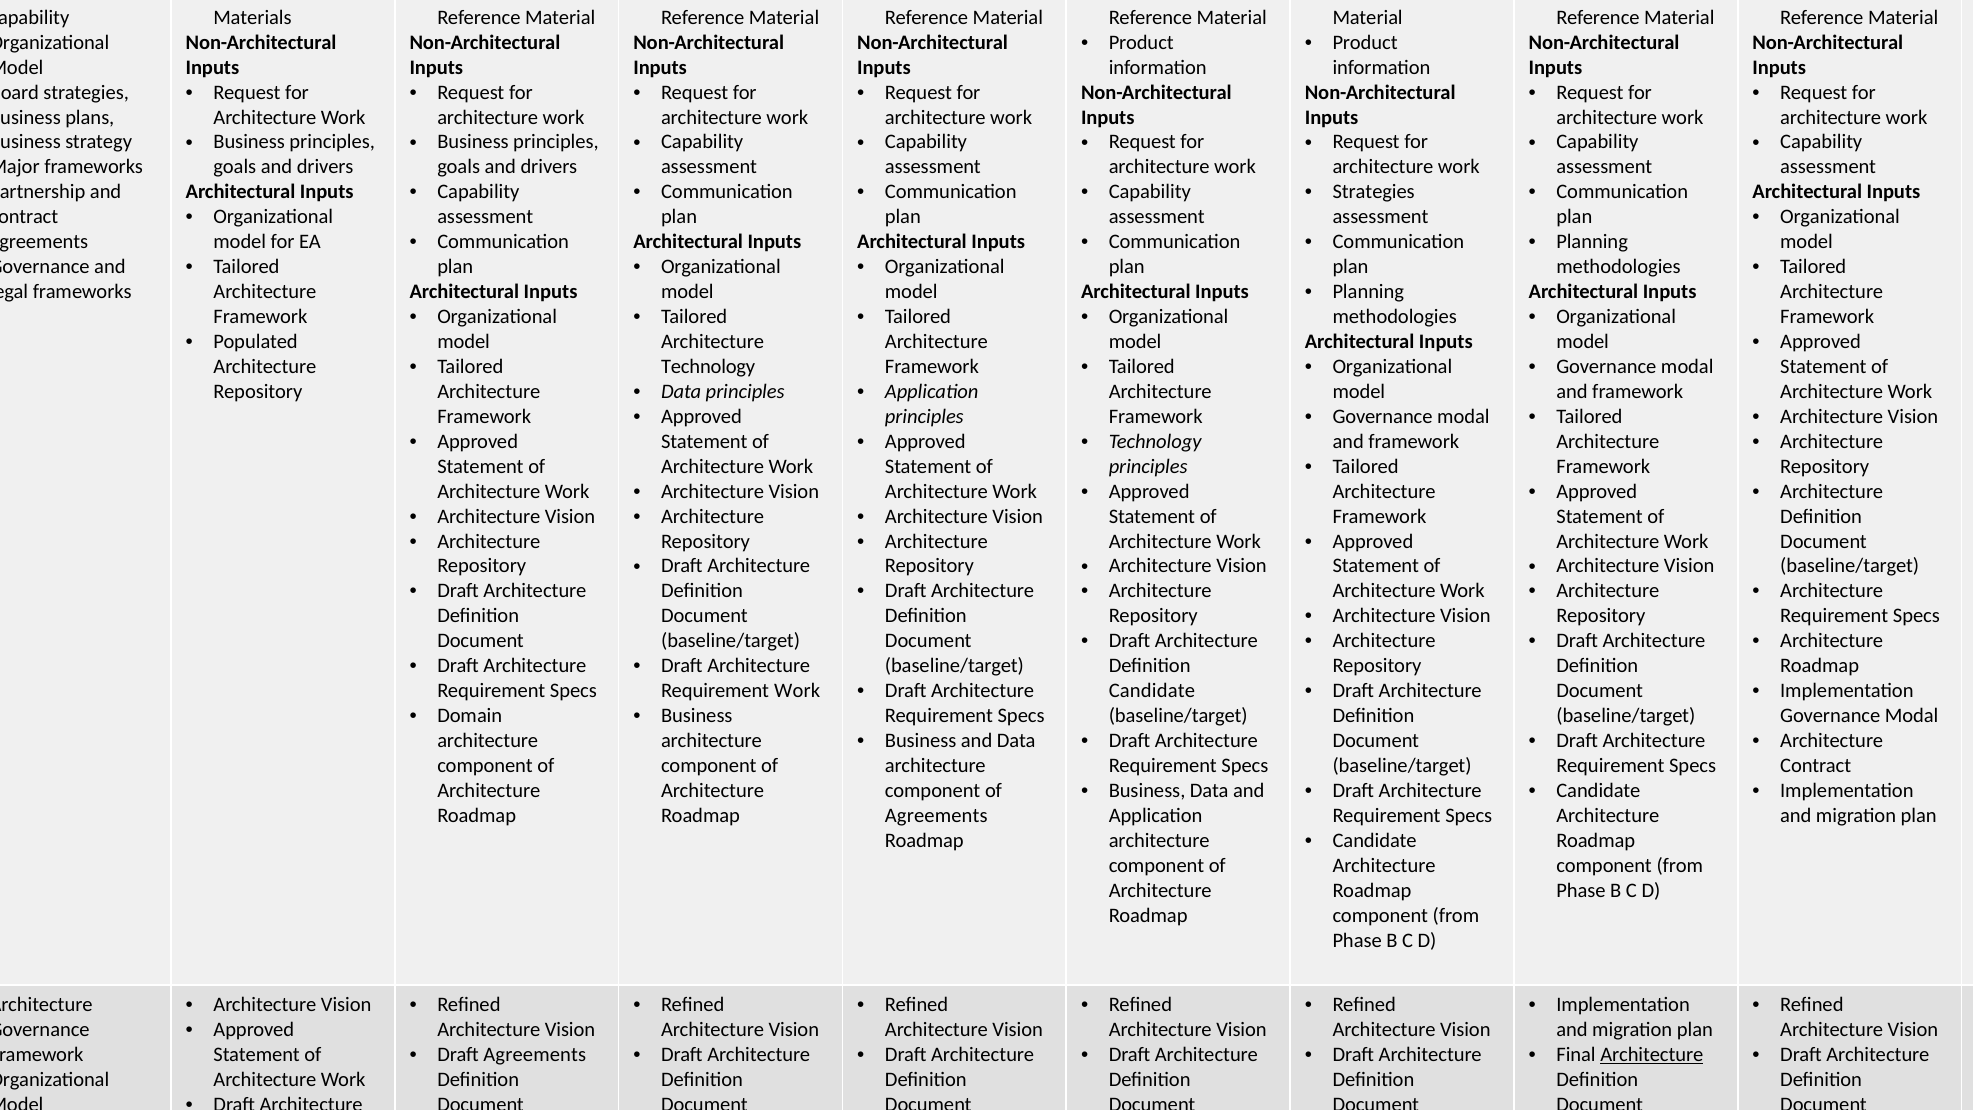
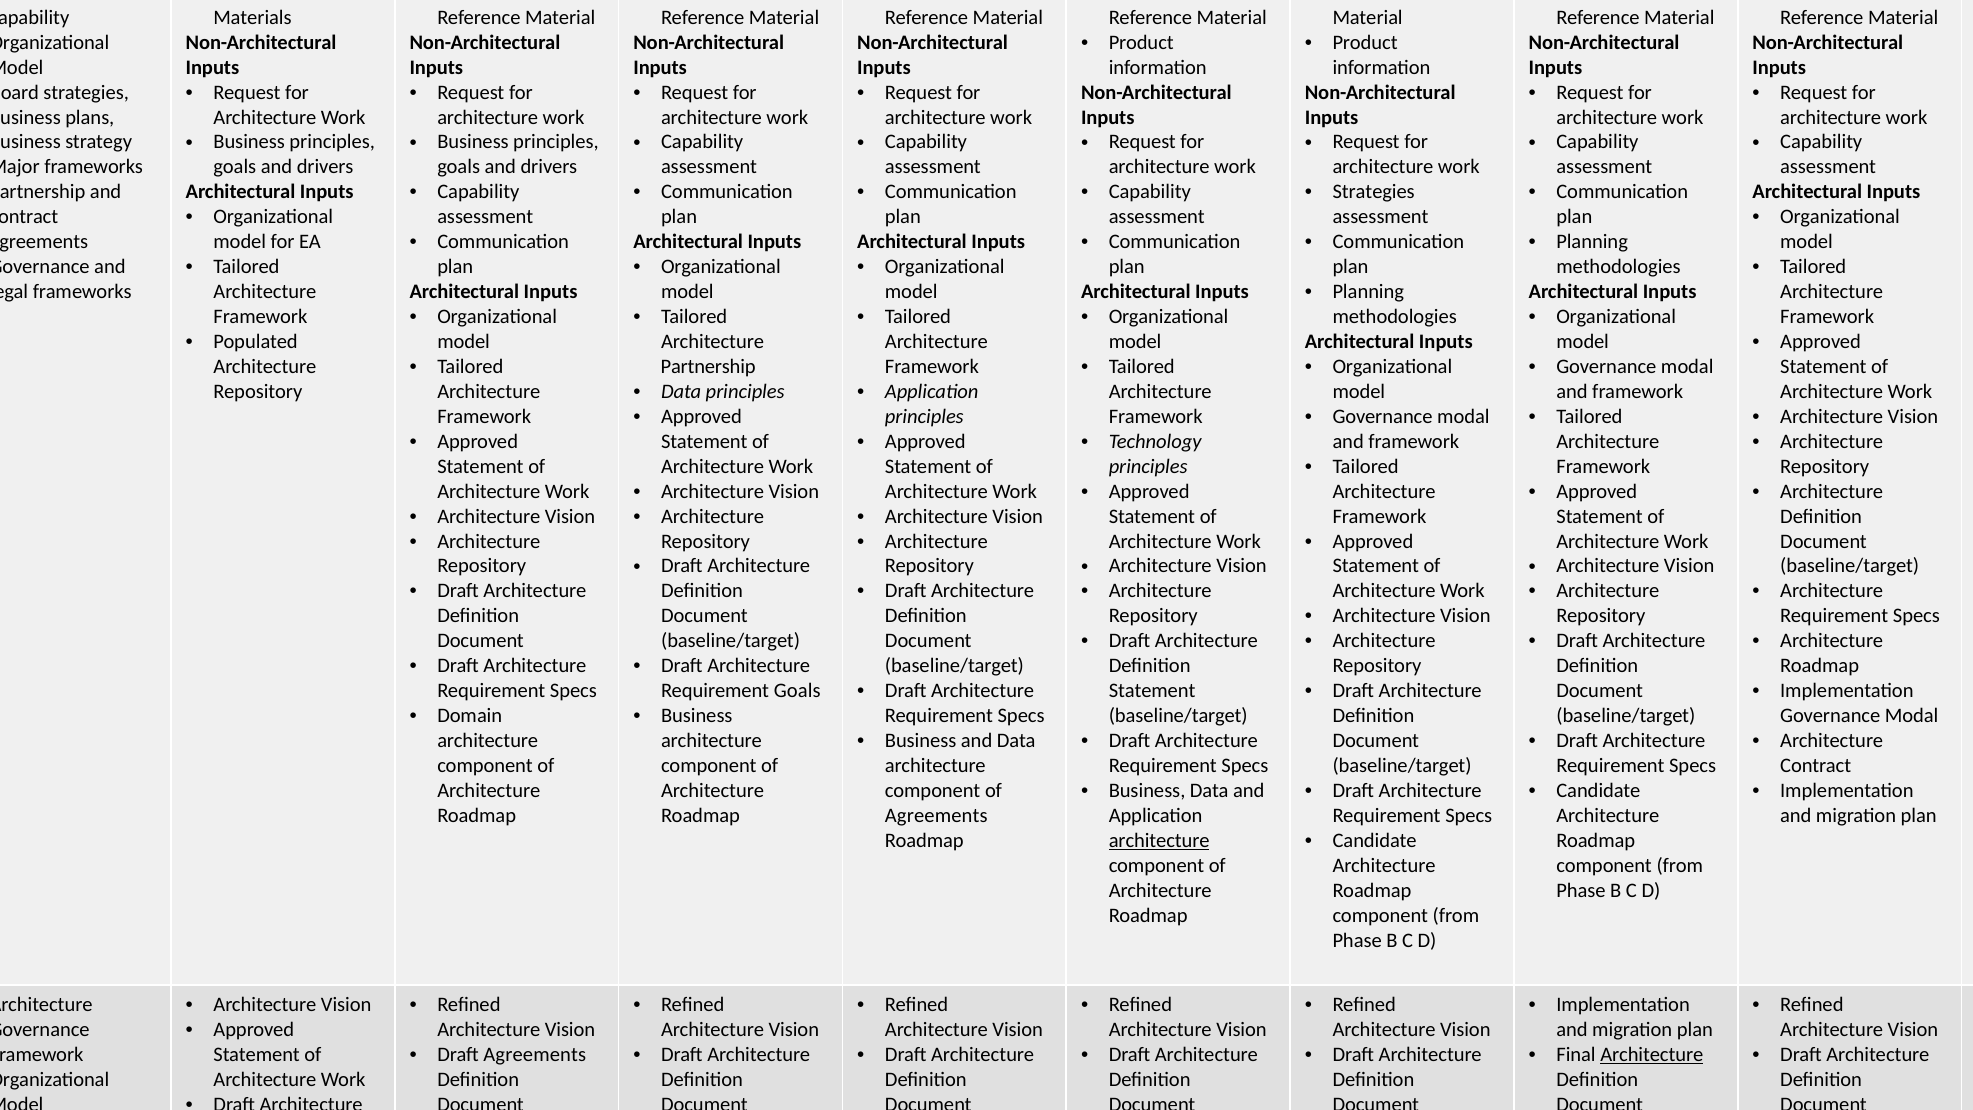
Technology at (708, 367): Technology -> Partnership
Requirement Work: Work -> Goals
Candidate at (1152, 691): Candidate -> Statement
architecture at (1159, 840) underline: none -> present
